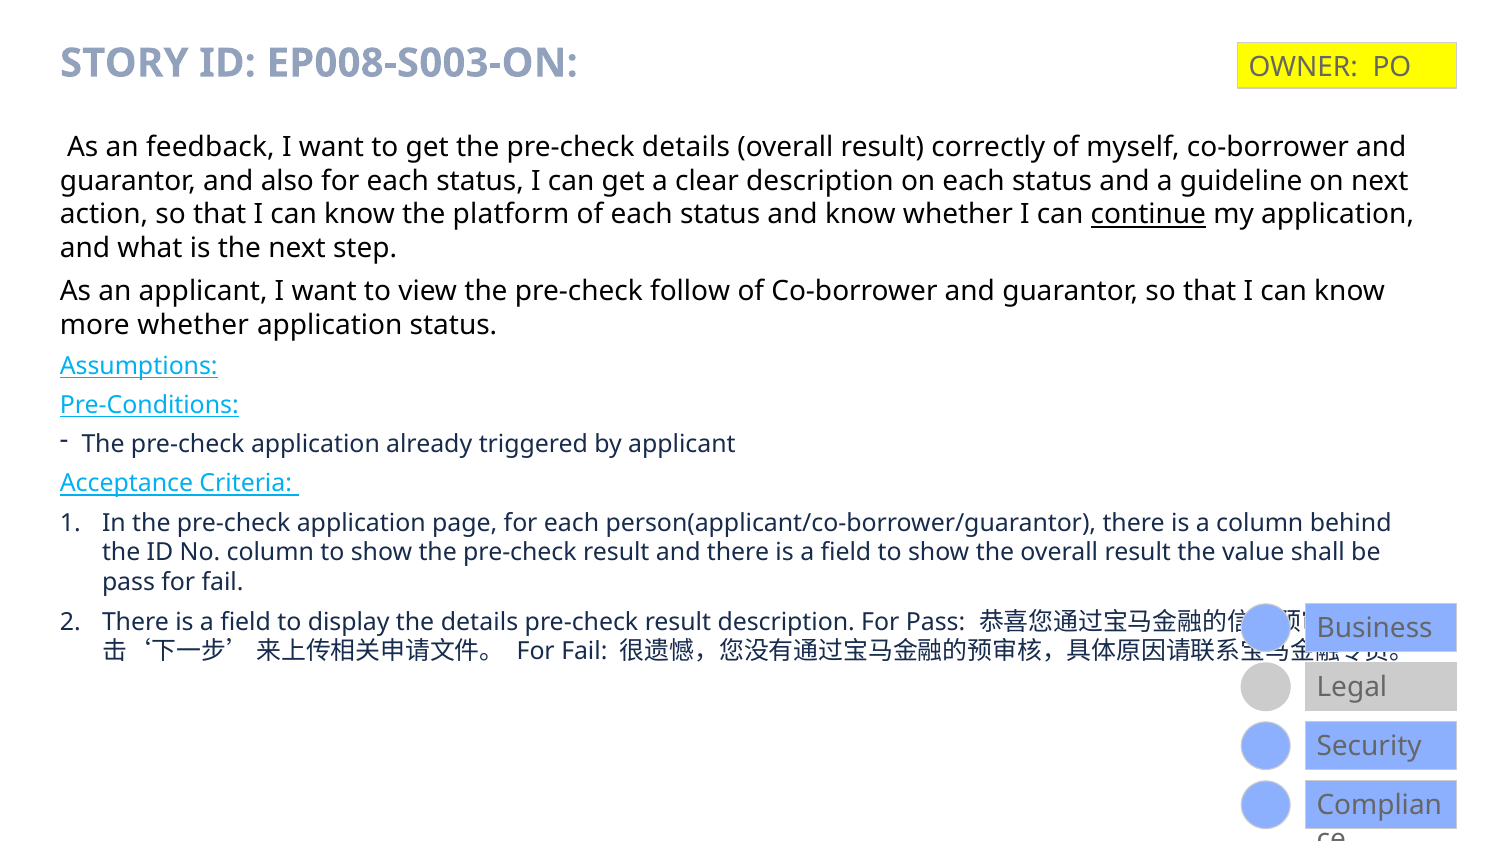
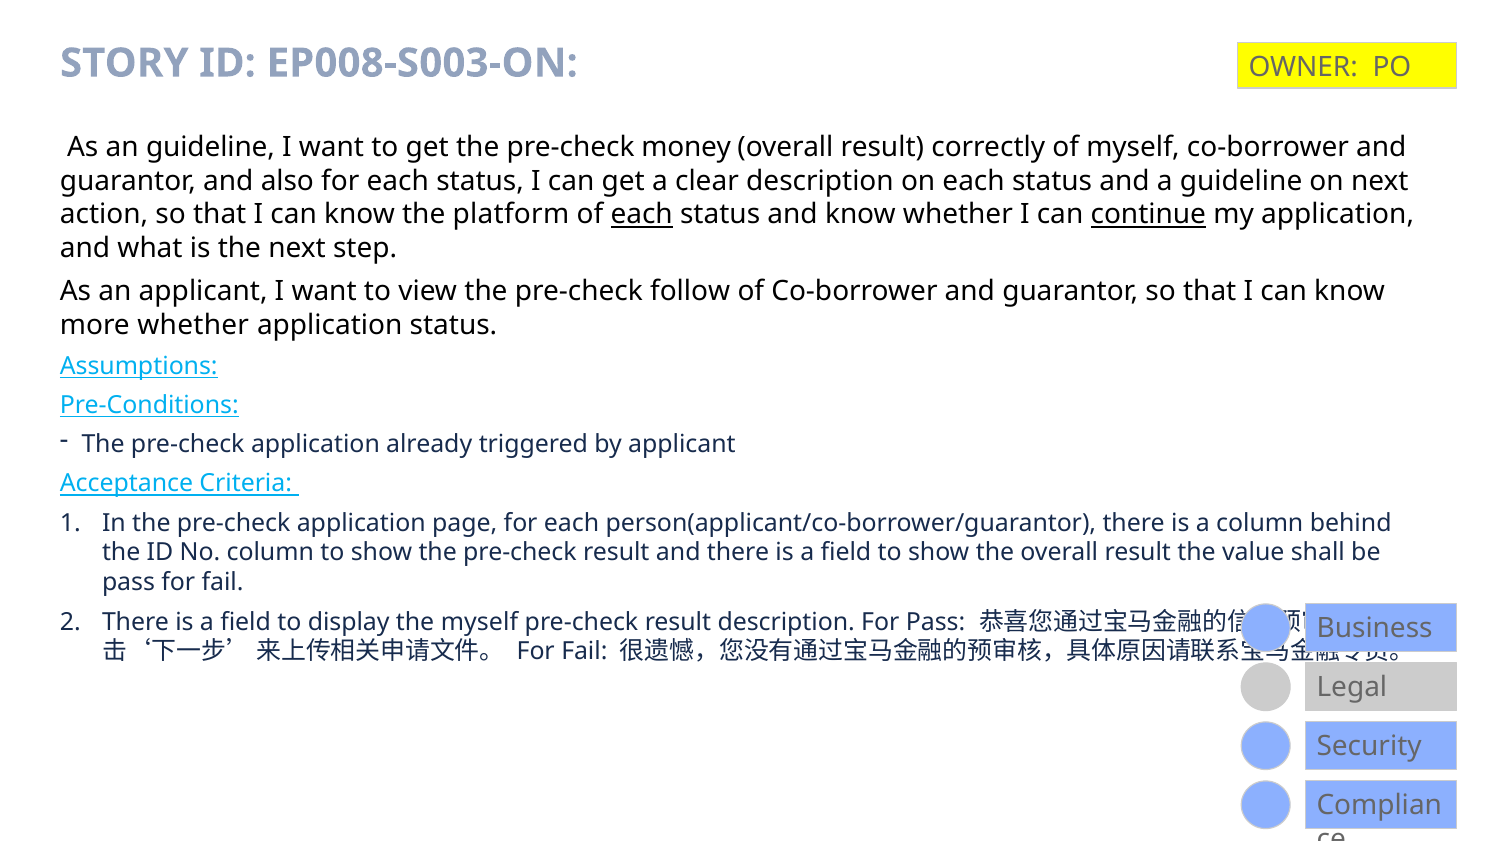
an feedback: feedback -> guideline
pre-check details: details -> money
each at (642, 215) underline: none -> present
the details: details -> myself
